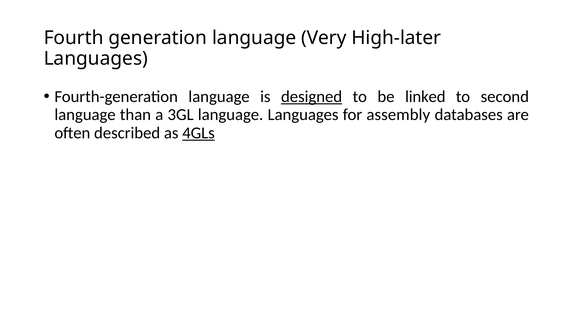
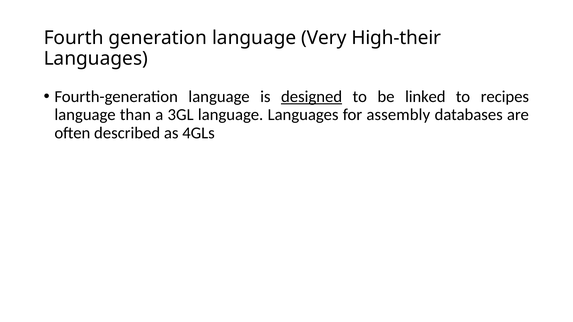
High-later: High-later -> High-their
second: second -> recipes
4GLs underline: present -> none
